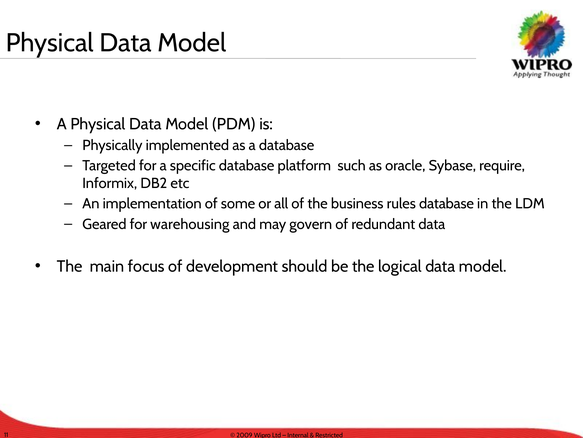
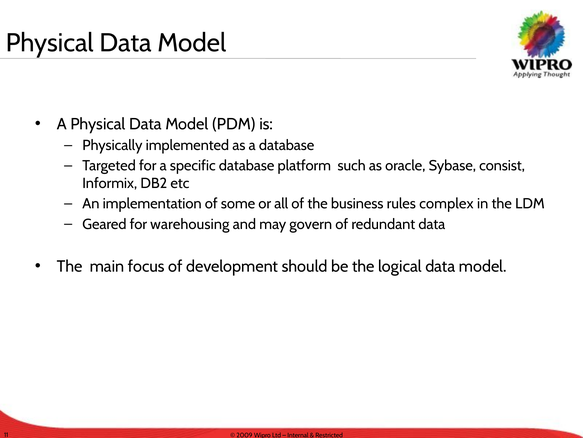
require: require -> consist
rules database: database -> complex
